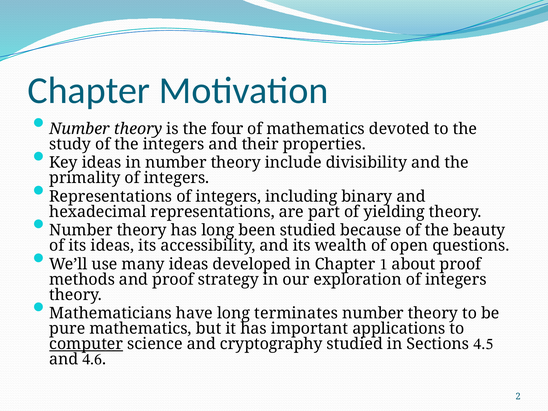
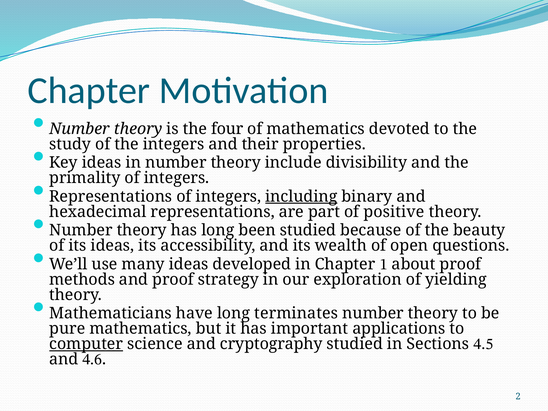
including underline: none -> present
yielding: yielding -> positive
integers at (456, 279): integers -> yielding
